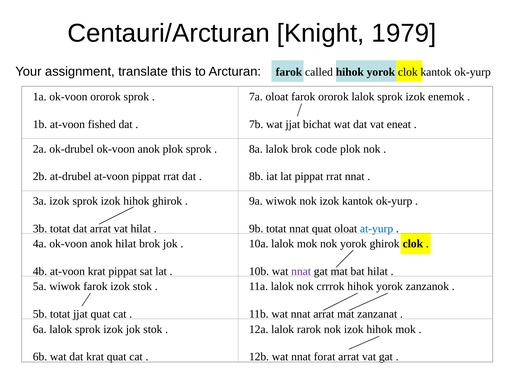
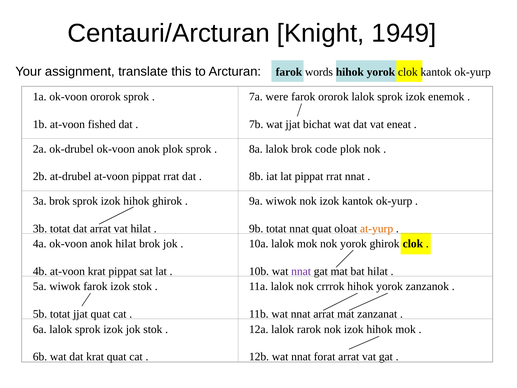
1979: 1979 -> 1949
called: called -> words
7a oloat: oloat -> were
3a izok: izok -> brok
at-yurp colour: blue -> orange
